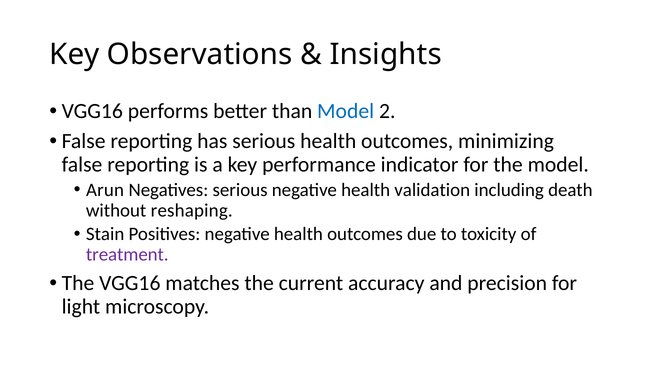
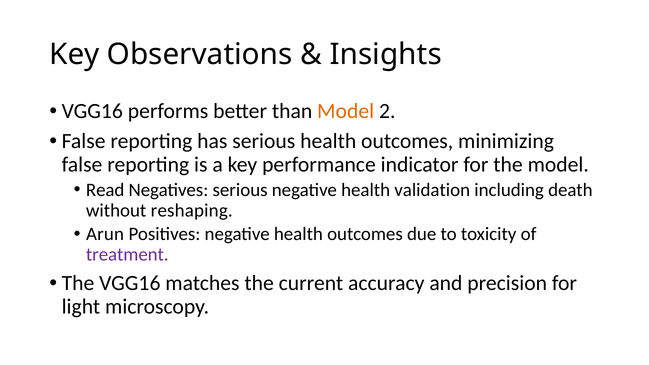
Model at (346, 111) colour: blue -> orange
Arun: Arun -> Read
Stain: Stain -> Arun
